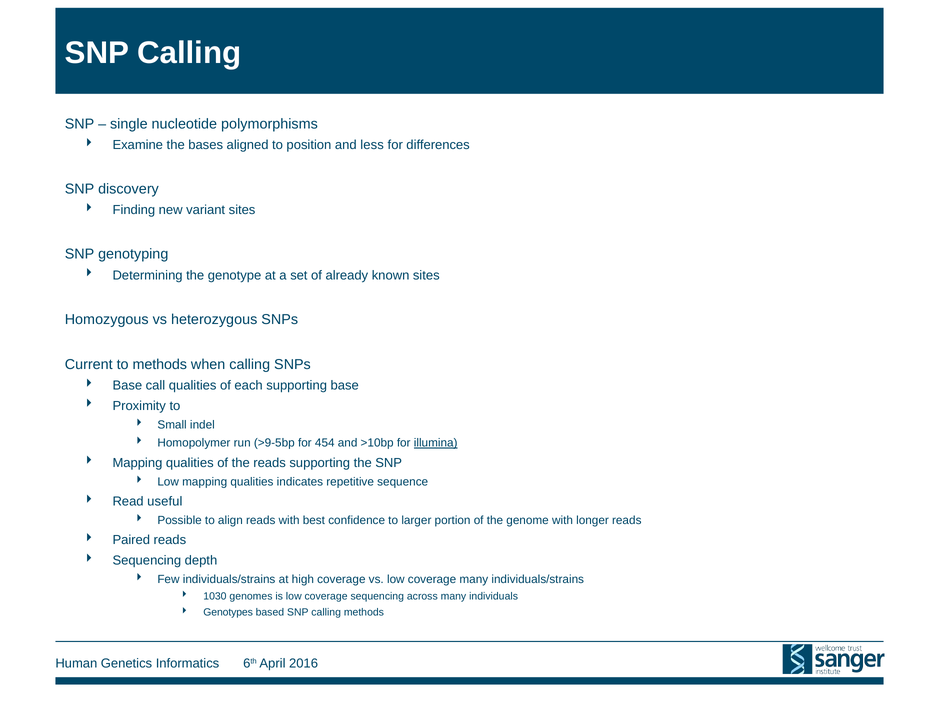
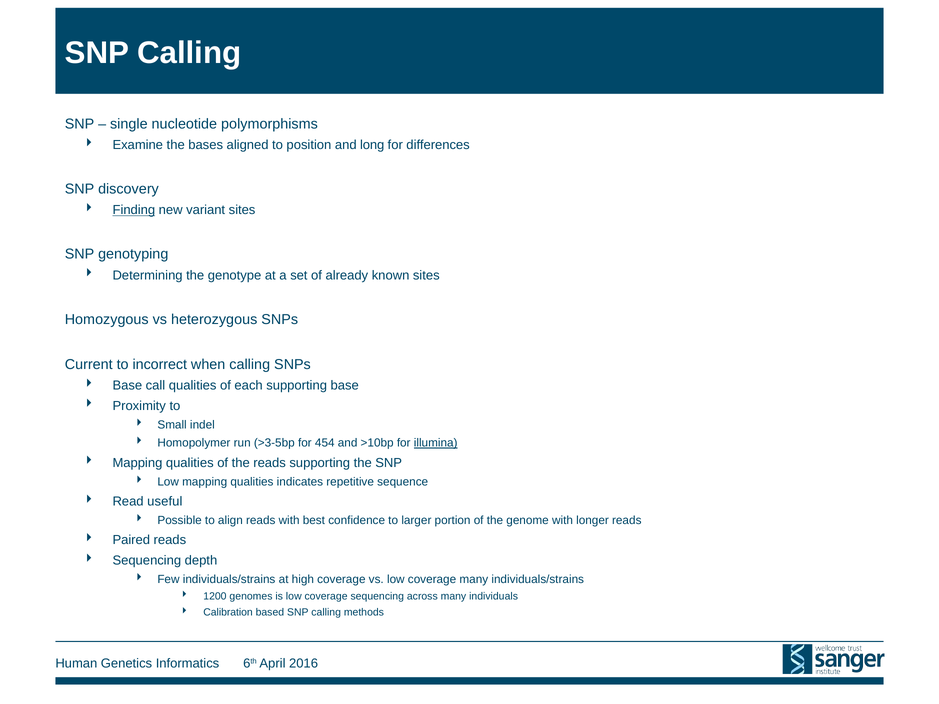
less: less -> long
Finding underline: none -> present
to methods: methods -> incorrect
>9-5bp: >9-5bp -> >3-5bp
1030: 1030 -> 1200
Genotypes: Genotypes -> Calibration
